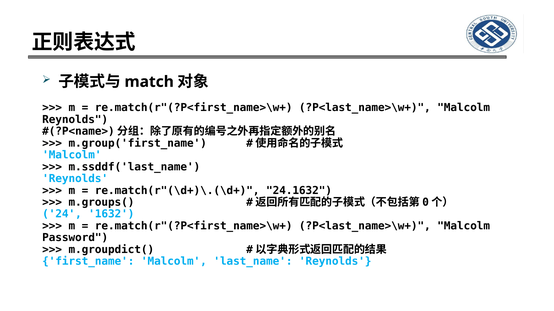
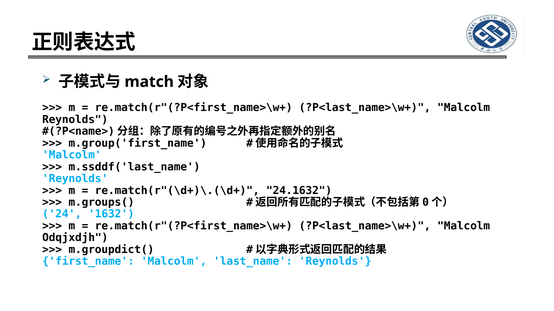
Password: Password -> Odqjxdjh
